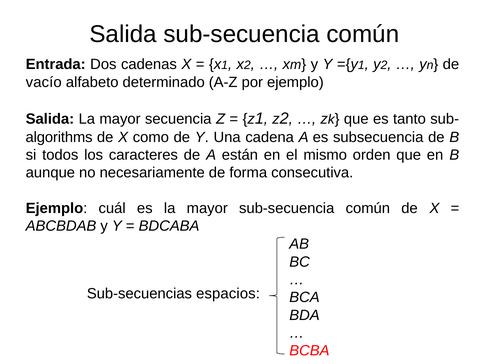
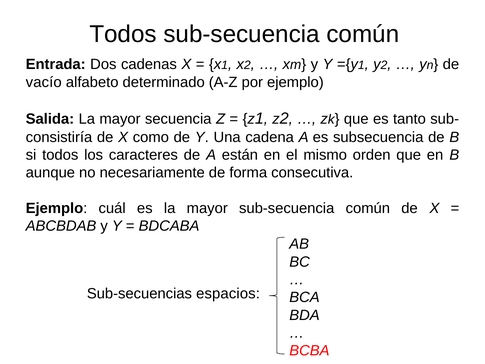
Salida at (123, 34): Salida -> Todos
algorithms: algorithms -> consistiría
